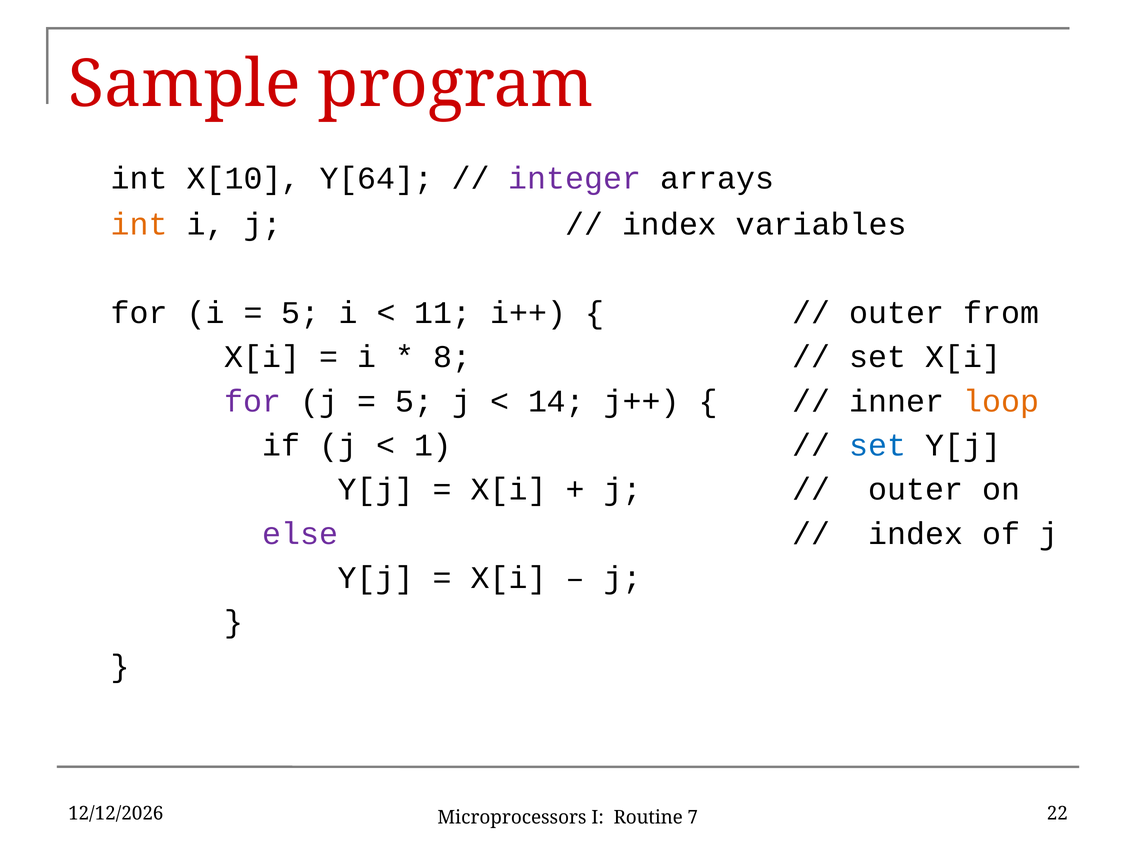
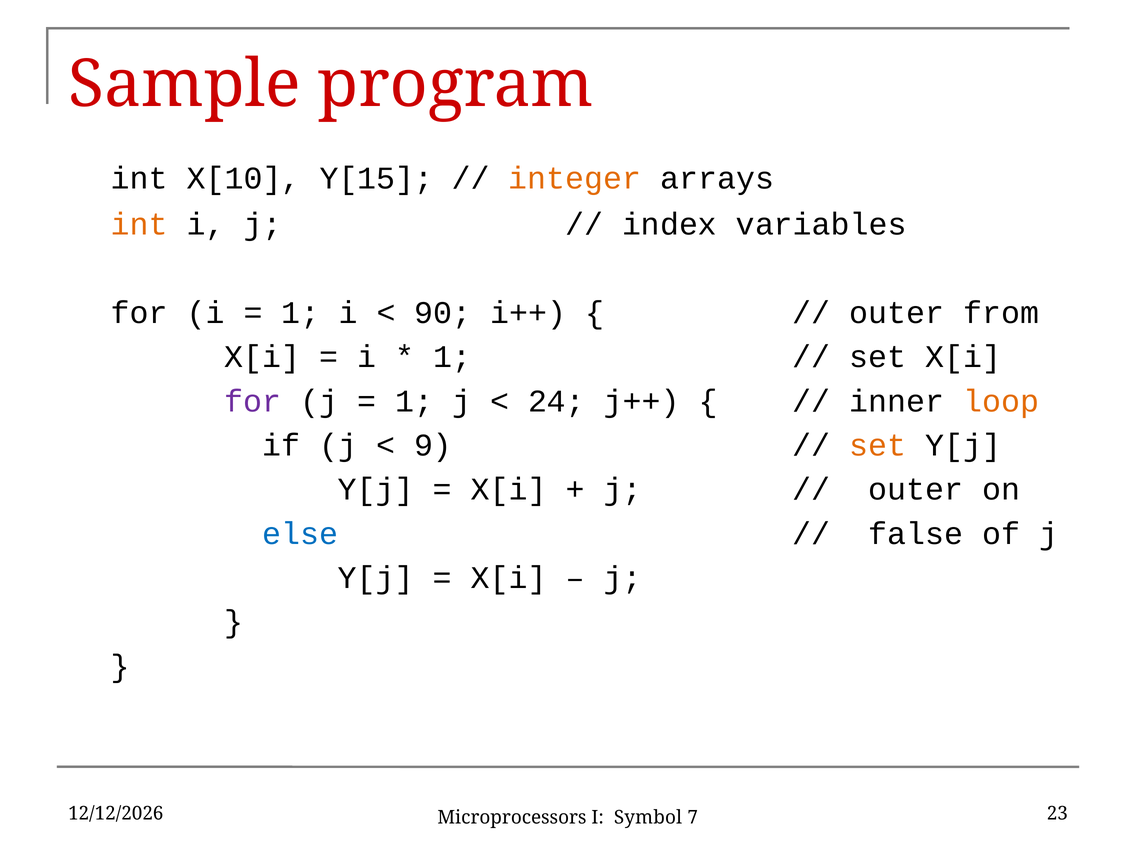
Y[64: Y[64 -> Y[15
integer colour: purple -> orange
5 at (300, 313): 5 -> 1
11: 11 -> 90
8 at (452, 357): 8 -> 1
5 at (414, 401): 5 -> 1
14: 14 -> 24
1: 1 -> 9
set at (878, 445) colour: blue -> orange
else colour: purple -> blue
index at (916, 534): index -> false
Routine: Routine -> Symbol
22: 22 -> 23
